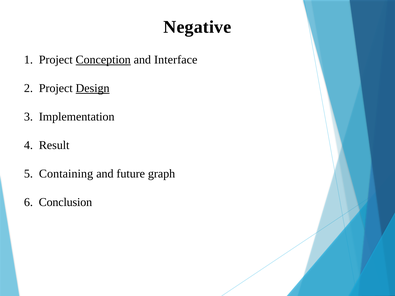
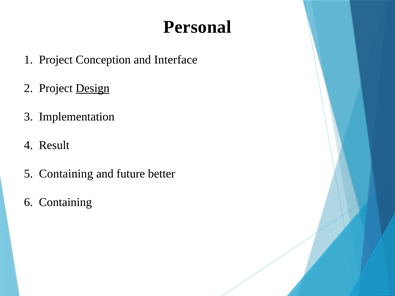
Negative: Negative -> Personal
Conception underline: present -> none
graph: graph -> better
6 Conclusion: Conclusion -> Containing
